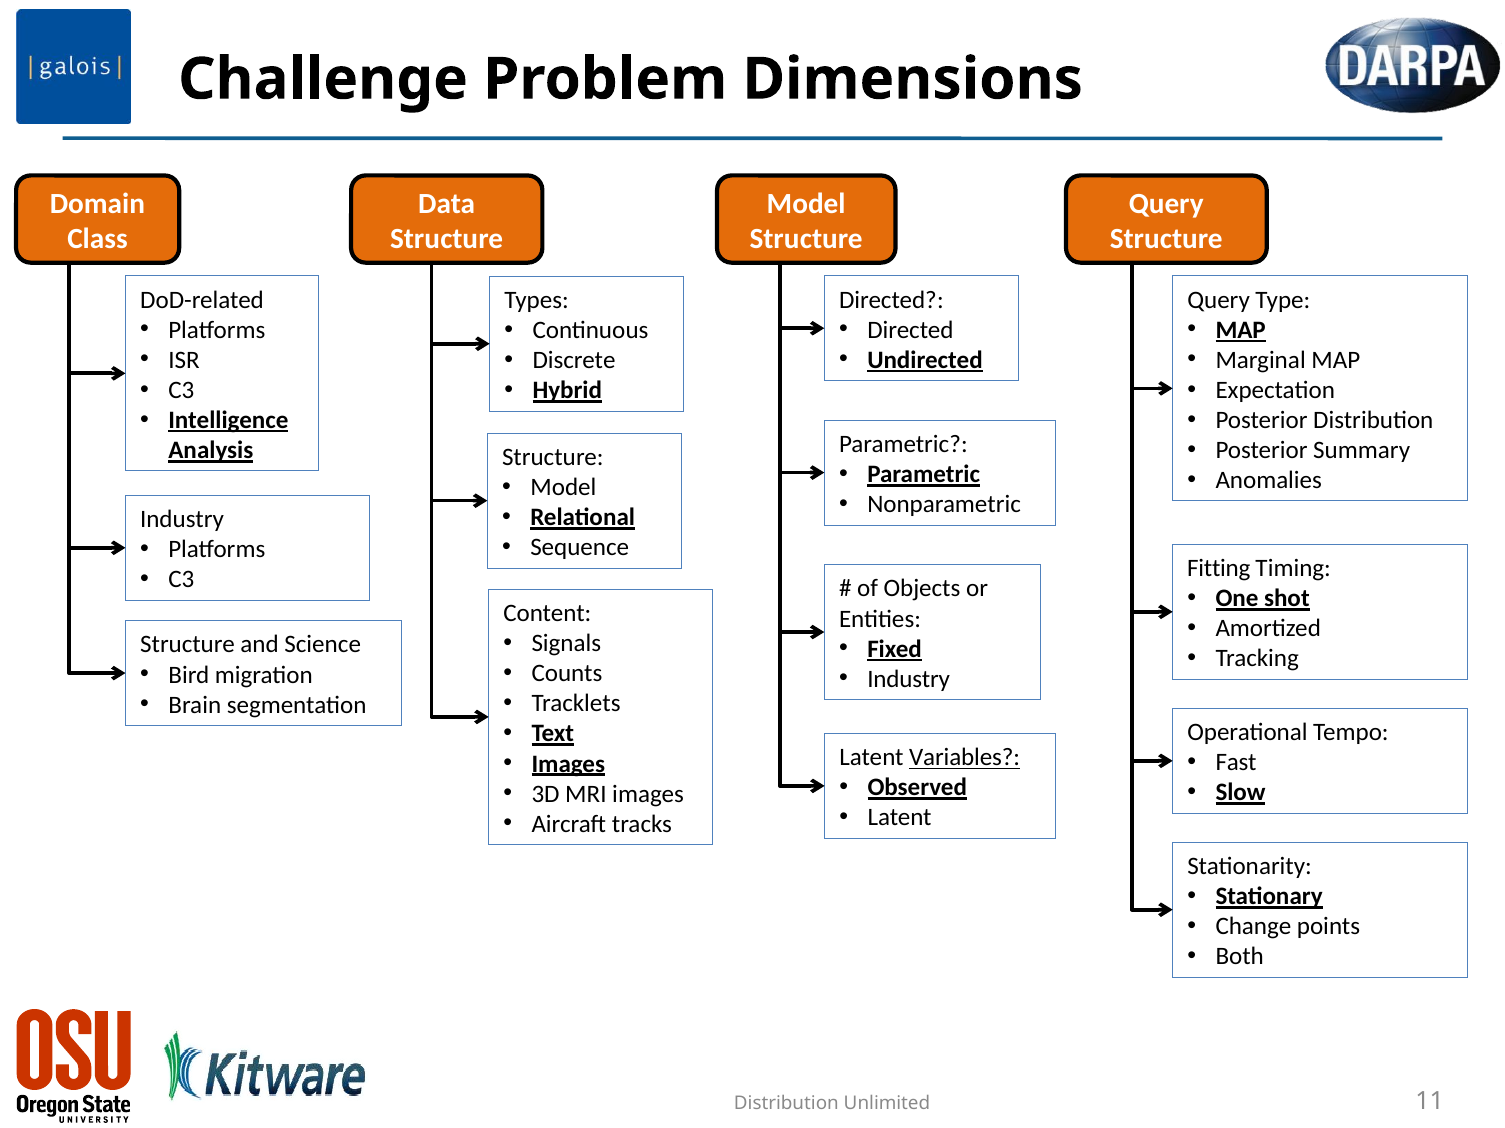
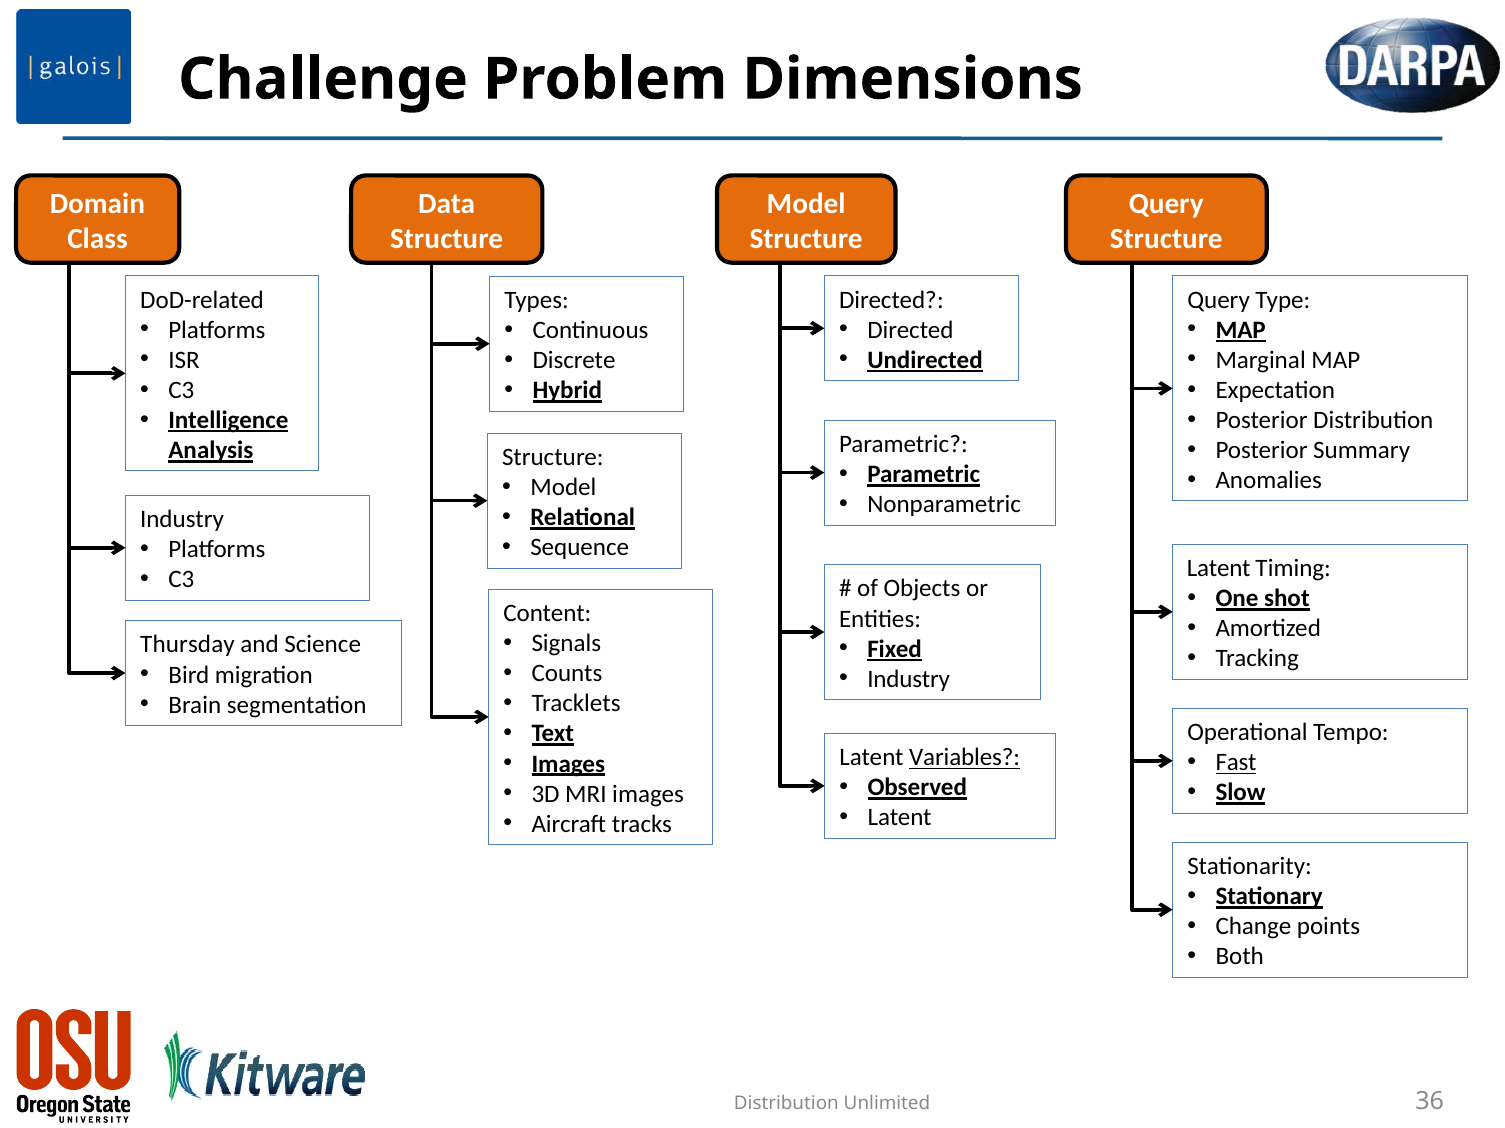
Fitting at (1219, 569): Fitting -> Latent
Structure at (188, 645): Structure -> Thursday
Fast underline: none -> present
11: 11 -> 36
